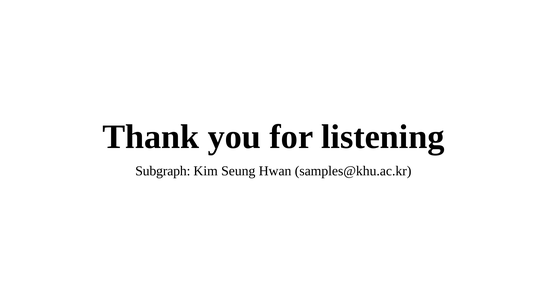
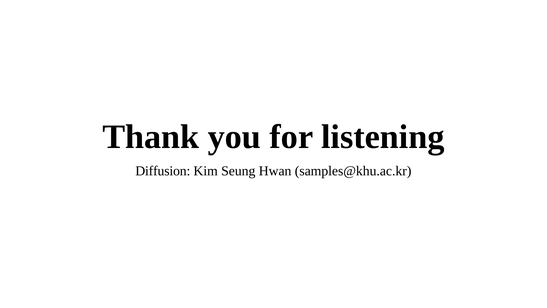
Subgraph: Subgraph -> Diffusion
